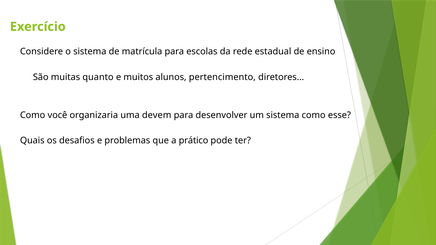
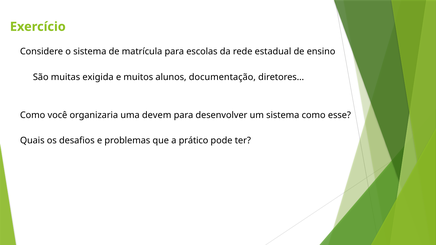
quanto: quanto -> exigida
pertencimento: pertencimento -> documentação
